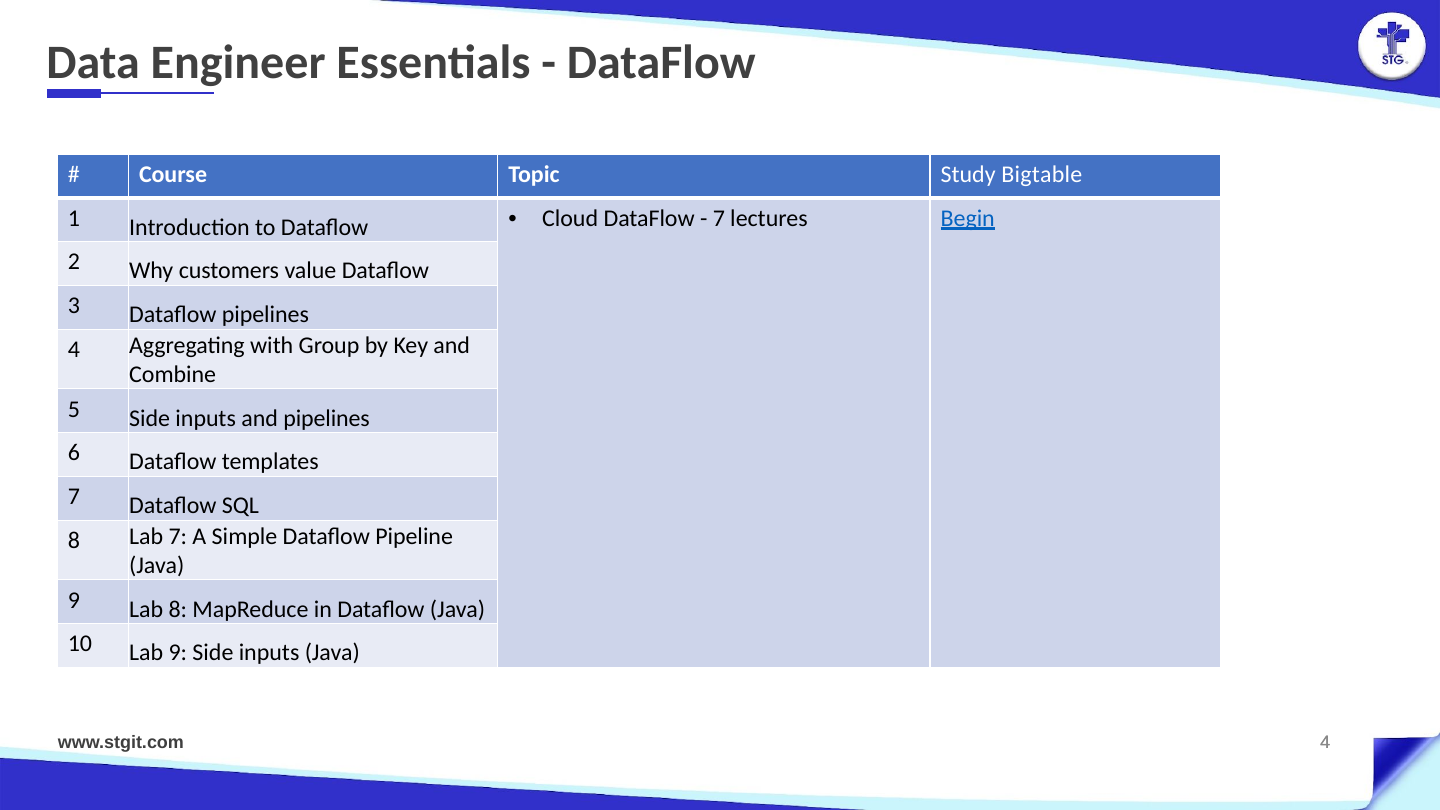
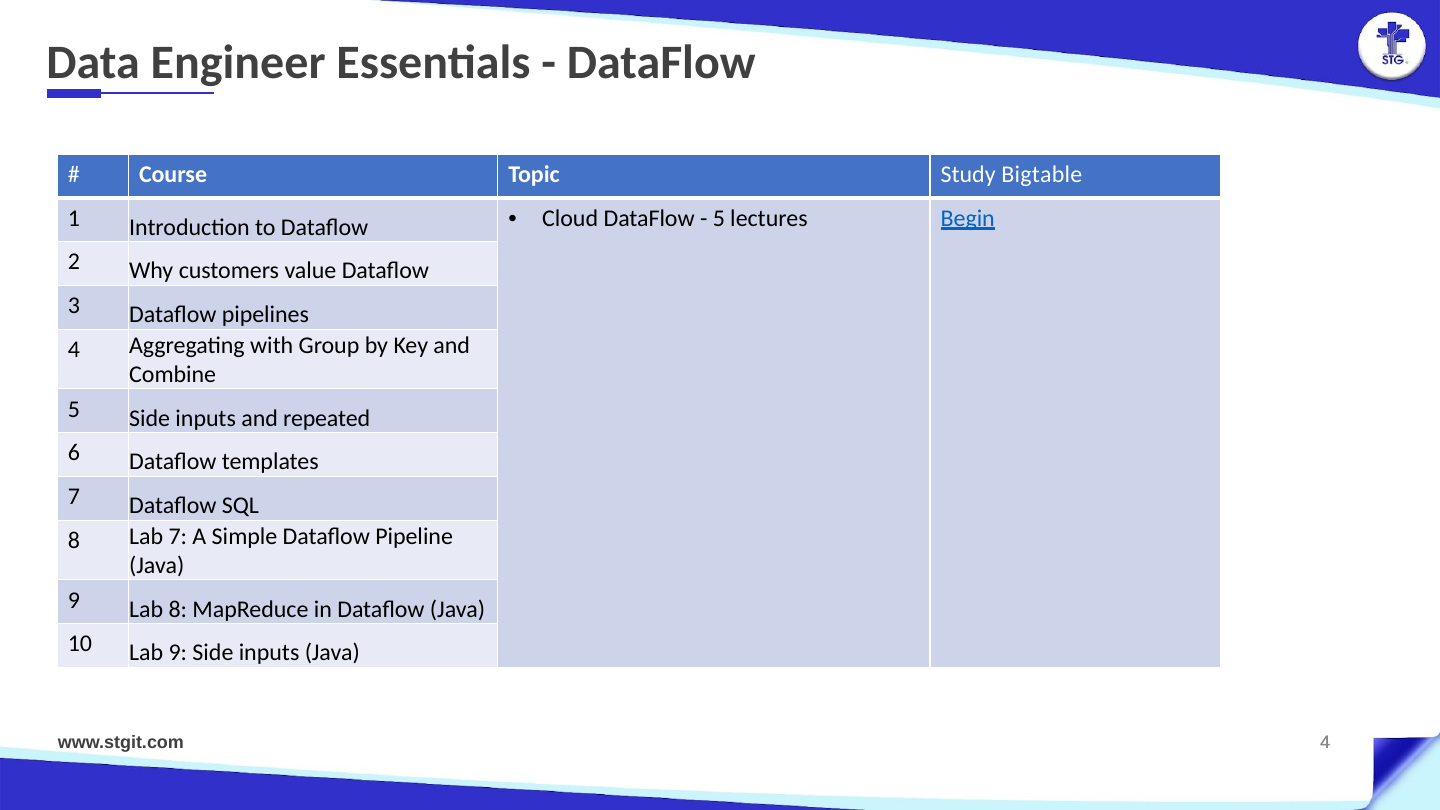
7 at (719, 218): 7 -> 5
and pipelines: pipelines -> repeated
